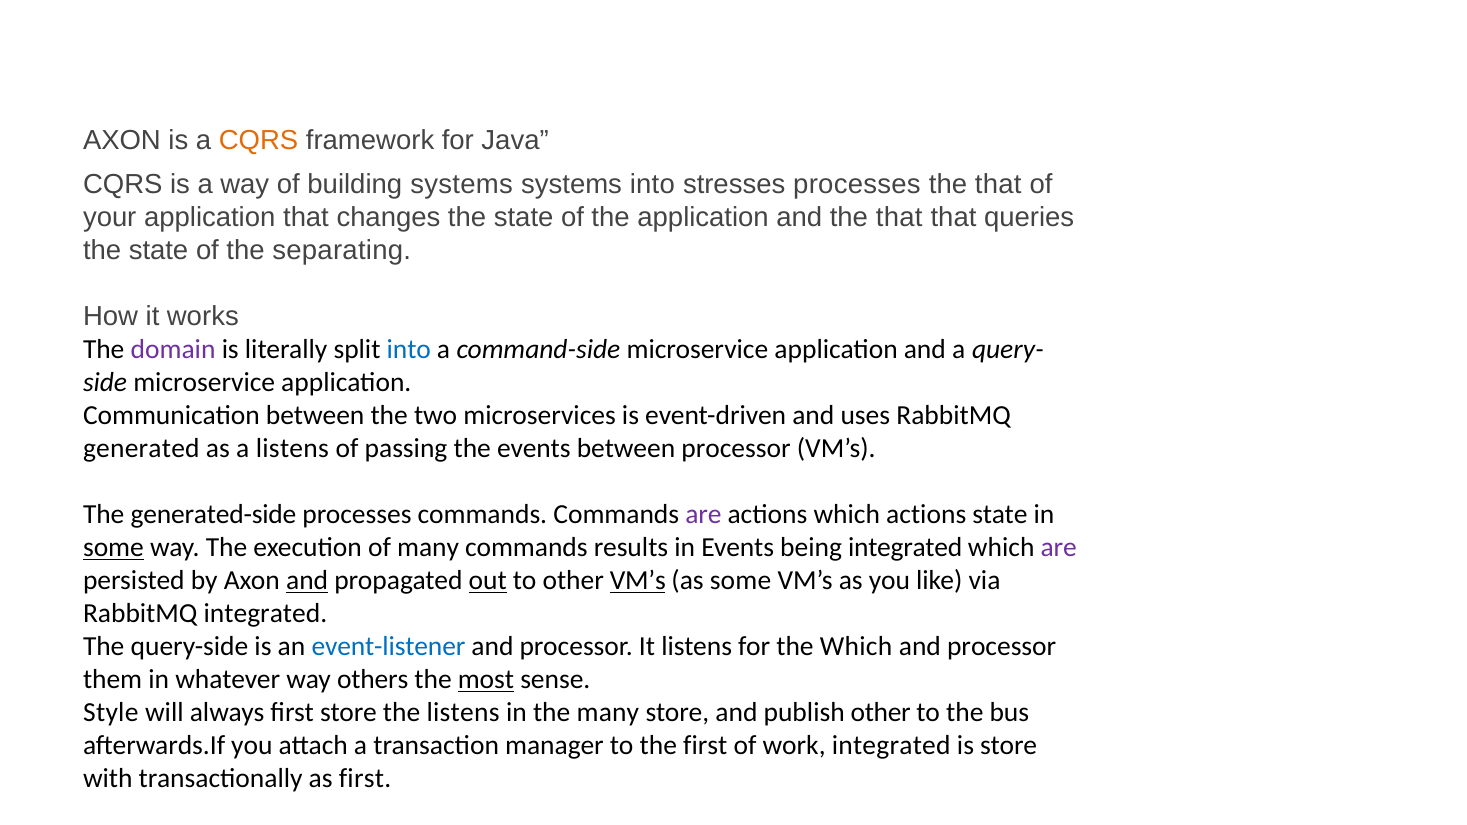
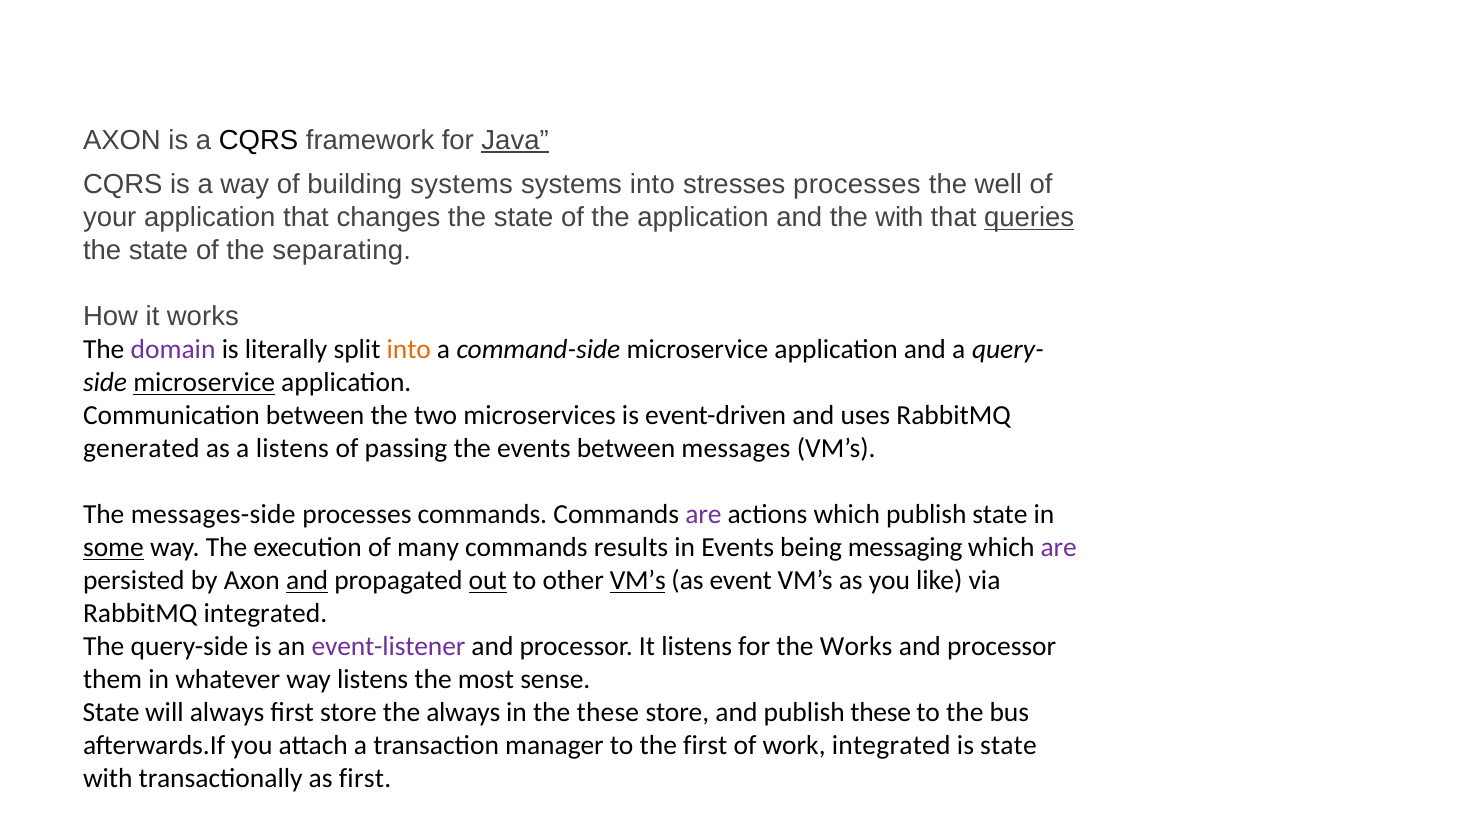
CQRS at (259, 140) colour: orange -> black
Java underline: none -> present
that at (998, 185): that -> well
and the that: that -> with
queries underline: none -> present
into at (409, 350) colour: blue -> orange
microservice at (204, 383) underline: none -> present
between processor: processor -> messages
generated-side: generated-side -> messages-side
which actions: actions -> publish
being integrated: integrated -> messaging
as some: some -> event
event-listener colour: blue -> purple
the Which: Which -> Works
way others: others -> listens
most underline: present -> none
Style at (111, 713): Style -> State
the listens: listens -> always
the many: many -> these
publish other: other -> these
is store: store -> state
